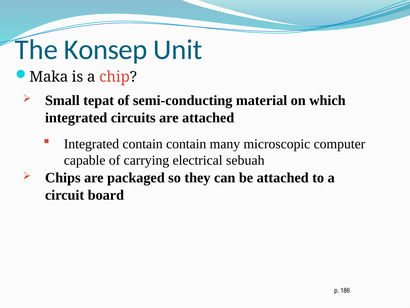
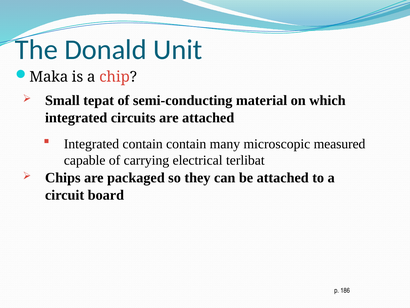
Konsep: Konsep -> Donald
computer: computer -> measured
sebuah: sebuah -> terlibat
